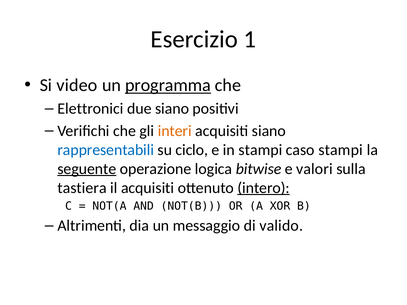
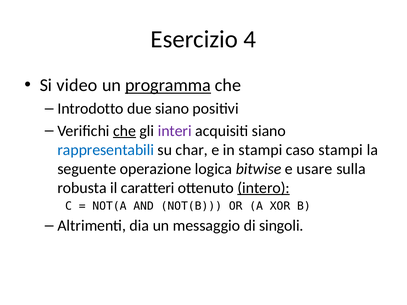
1: 1 -> 4
Elettronici: Elettronici -> Introdotto
che at (125, 131) underline: none -> present
interi colour: orange -> purple
ciclo: ciclo -> char
seguente underline: present -> none
valori: valori -> usare
tastiera: tastiera -> robusta
il acquisiti: acquisiti -> caratteri
valido: valido -> singoli
